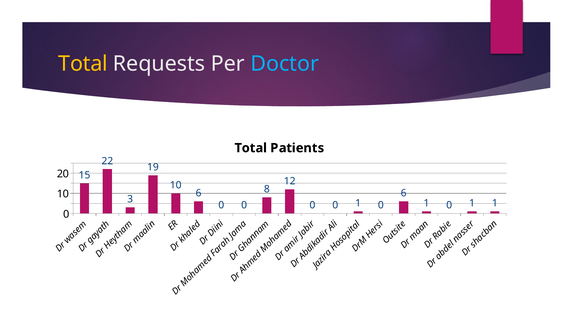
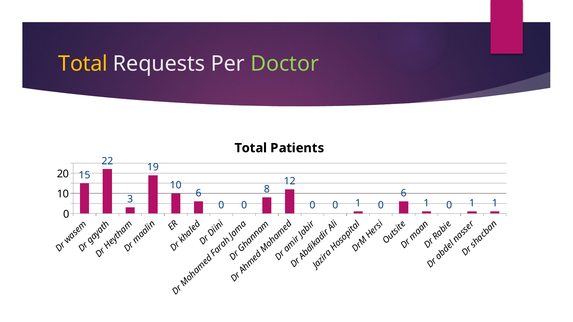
Doctor colour: light blue -> light green
